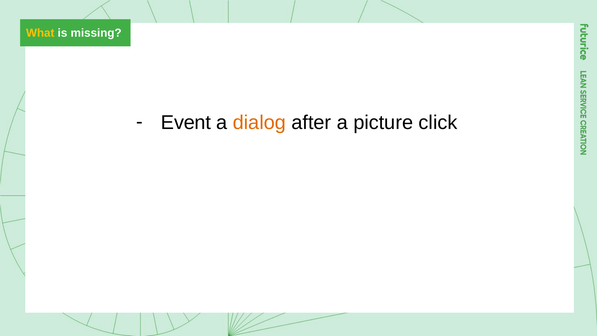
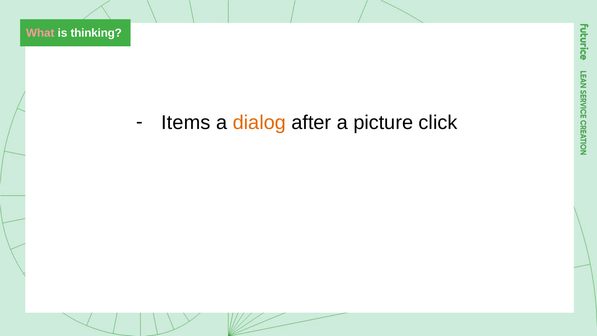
What colour: yellow -> pink
missing: missing -> thinking
Event: Event -> Items
